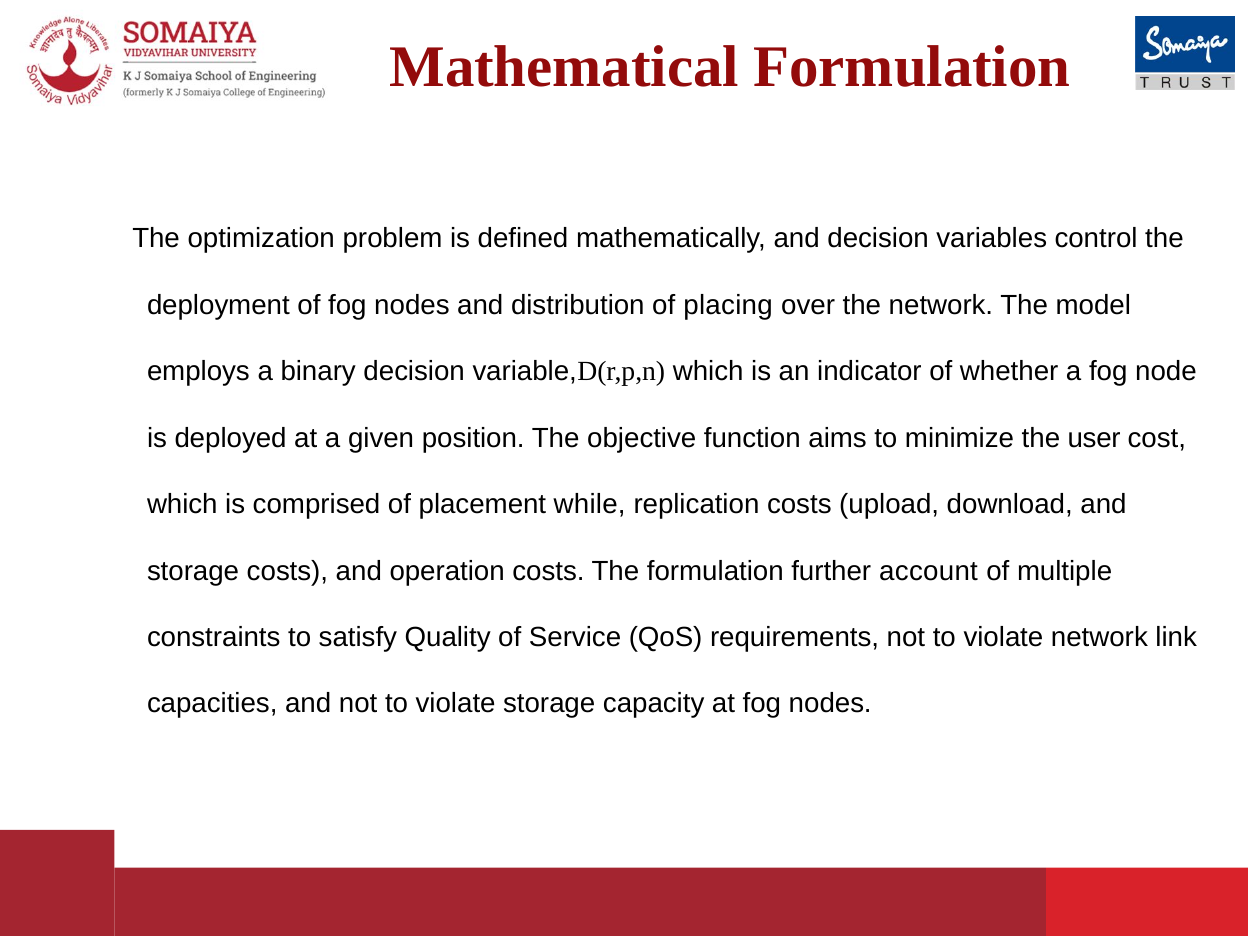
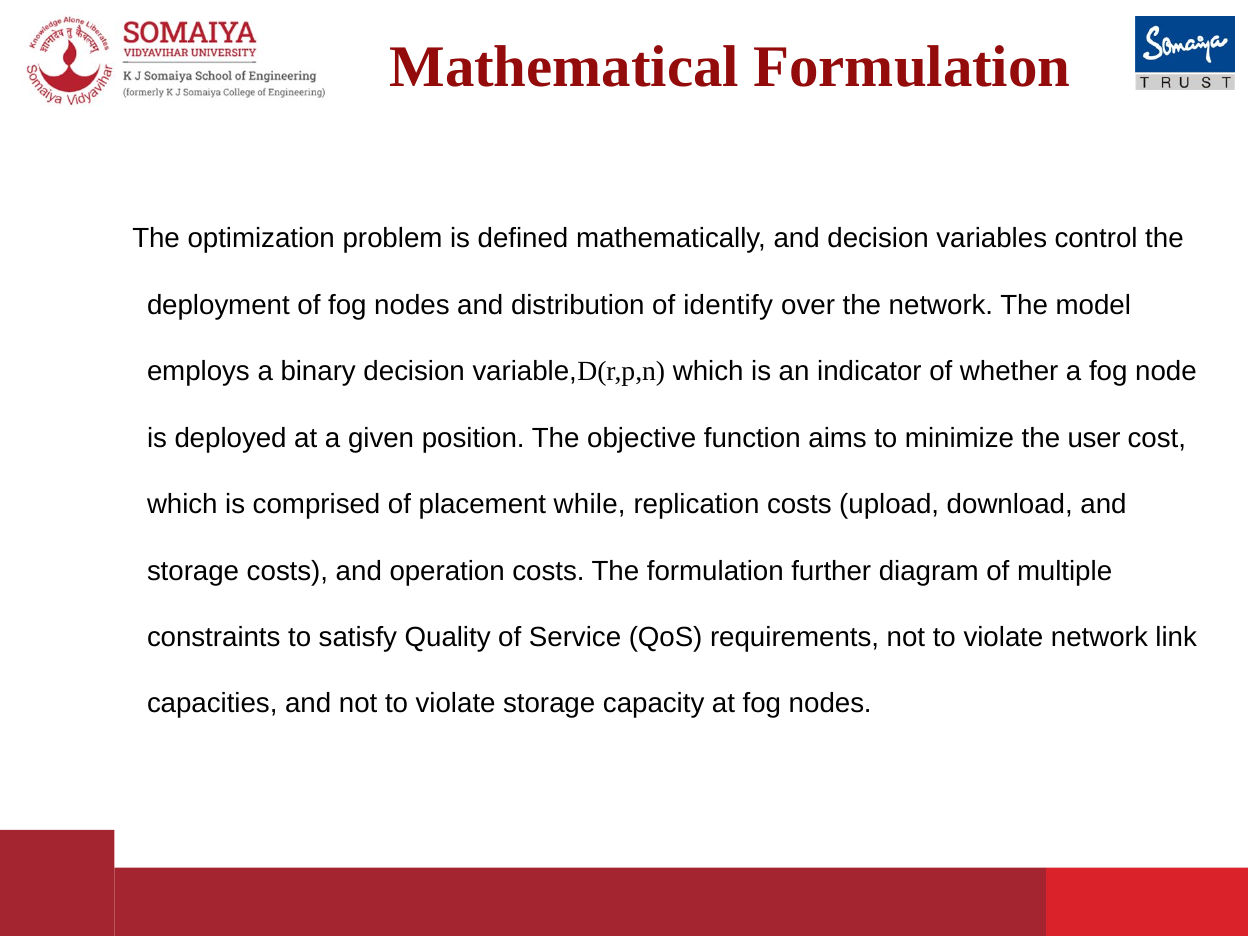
placing: placing -> identify
account: account -> diagram
